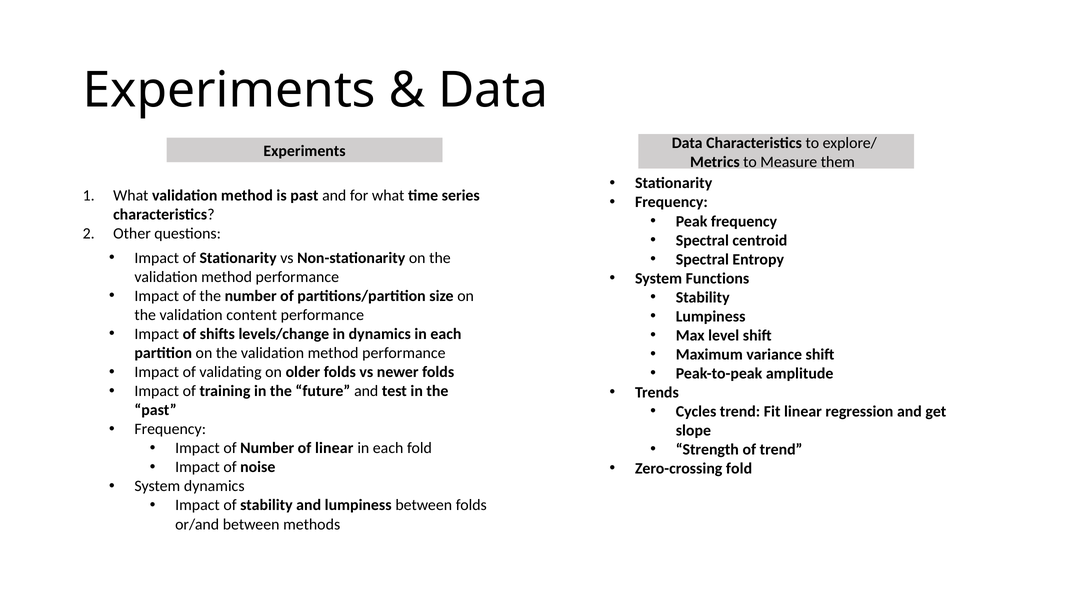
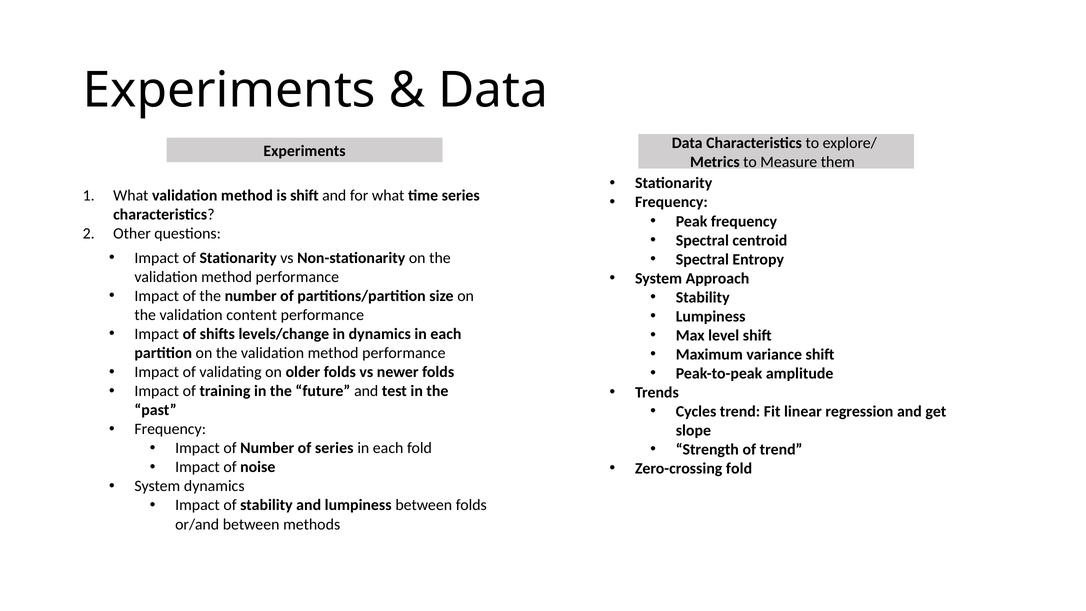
is past: past -> shift
Functions: Functions -> Approach
of linear: linear -> series
